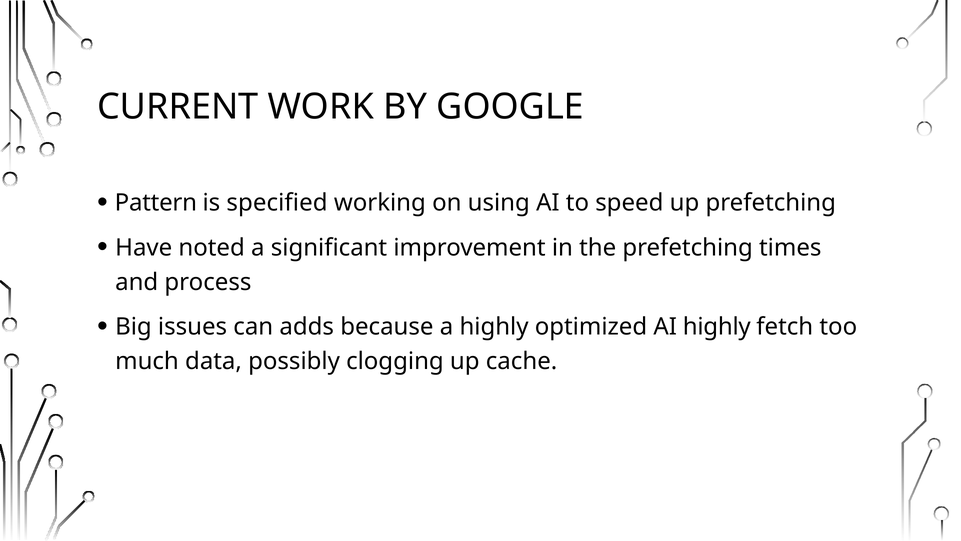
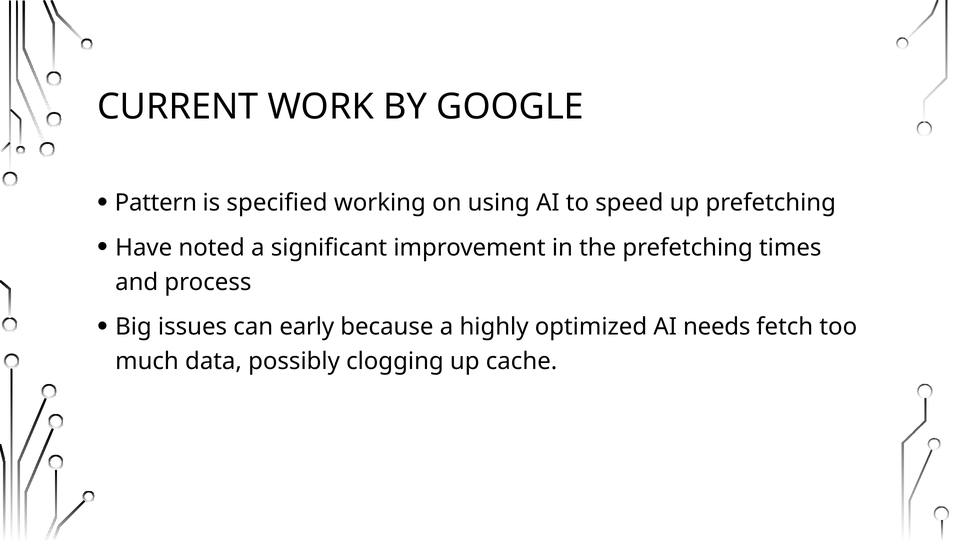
adds: adds -> early
AI highly: highly -> needs
